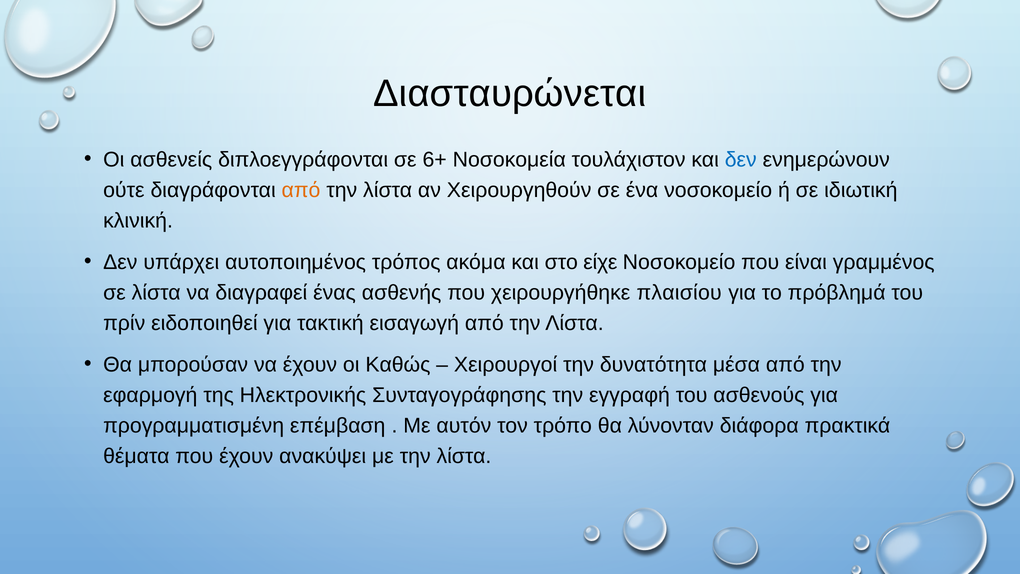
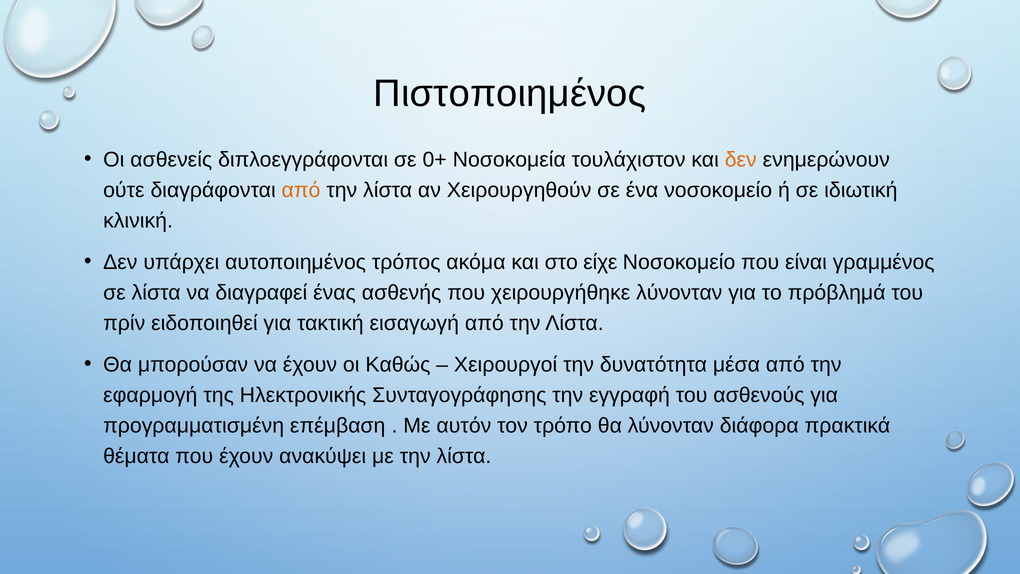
Διασταυρώνεται: Διασταυρώνεται -> Πιστοποιημένος
6+: 6+ -> 0+
δεν at (741, 160) colour: blue -> orange
χειρουργήθηκε πλαισίου: πλαισίου -> λύνονταν
